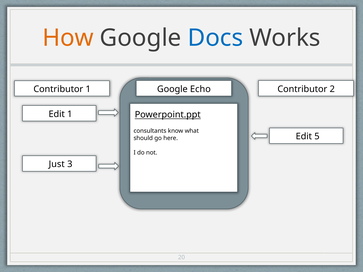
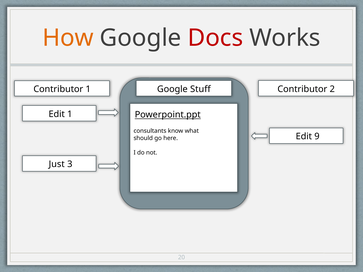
Docs colour: blue -> red
Echo: Echo -> Stuff
5: 5 -> 9
